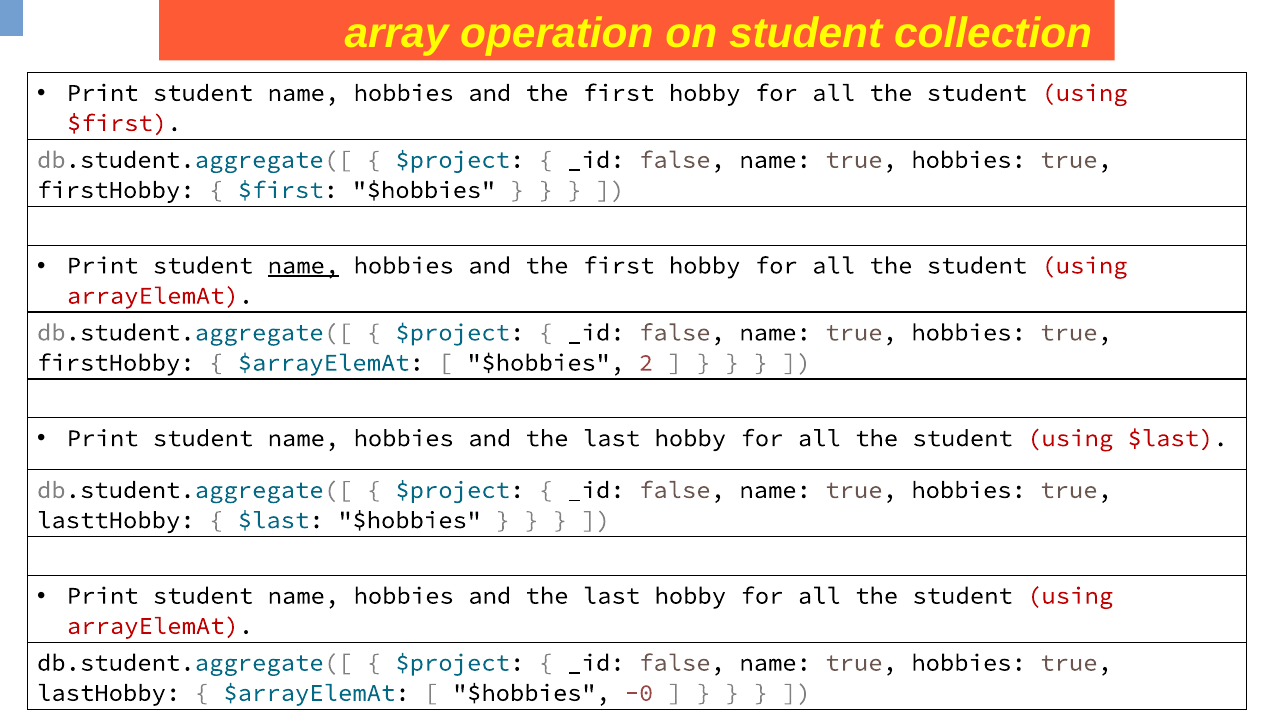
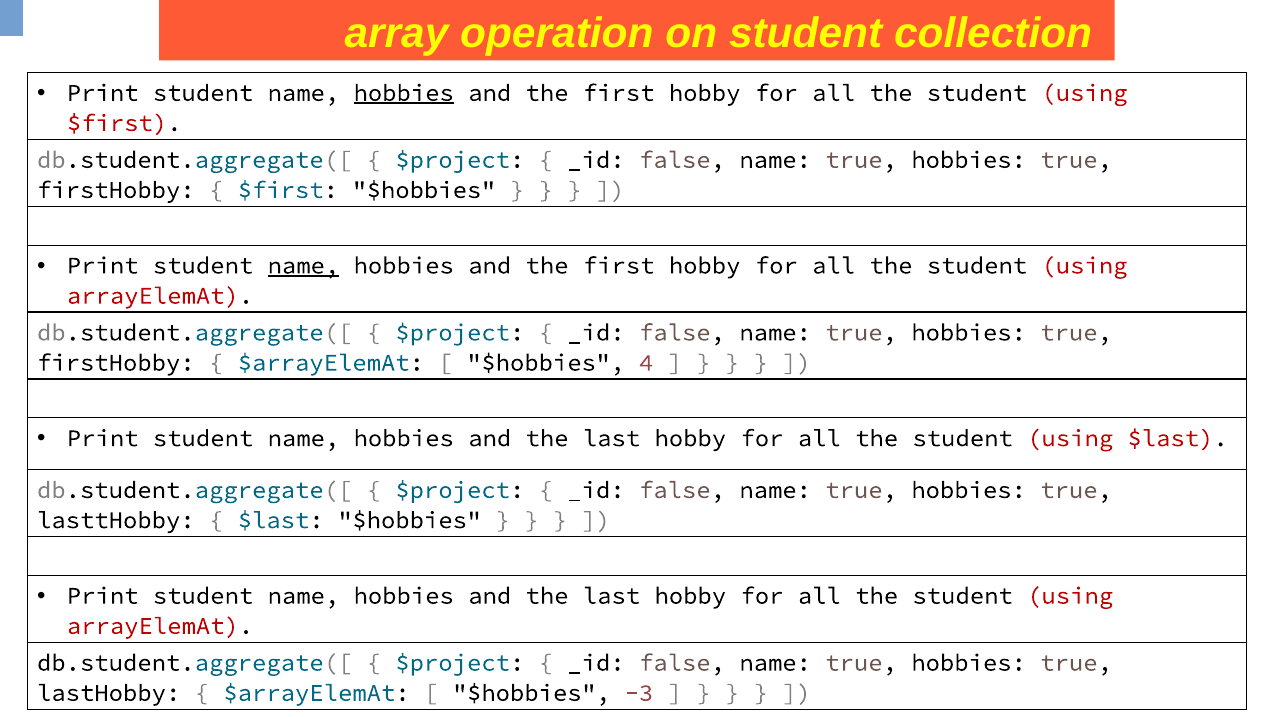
hobbies at (404, 93) underline: none -> present
2: 2 -> 4
-0: -0 -> -3
